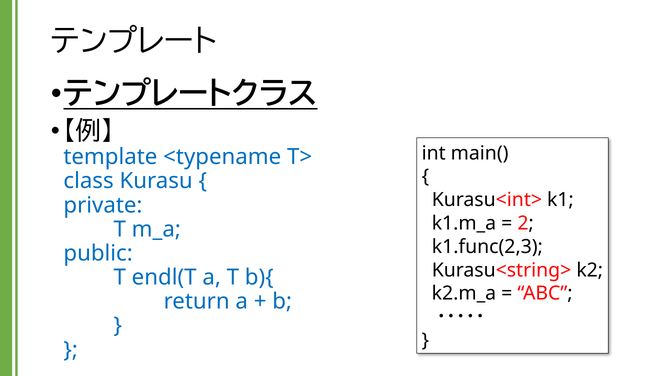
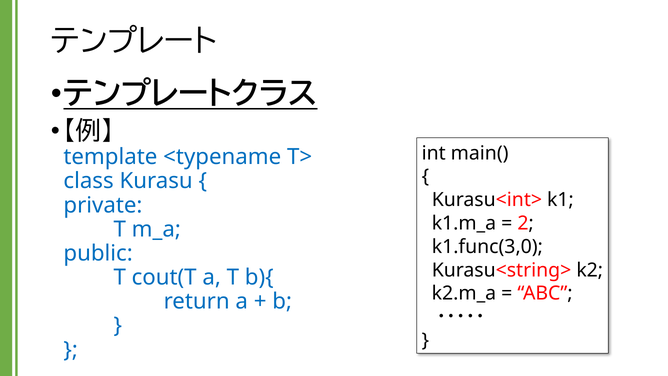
k1.func(2,3: k1.func(2,3 -> k1.func(3,0
endl(T: endl(T -> cout(T
